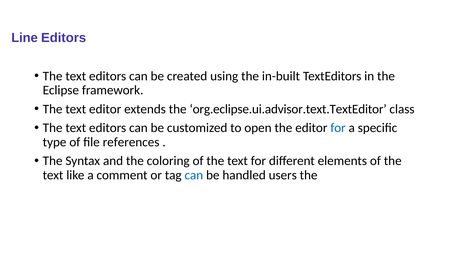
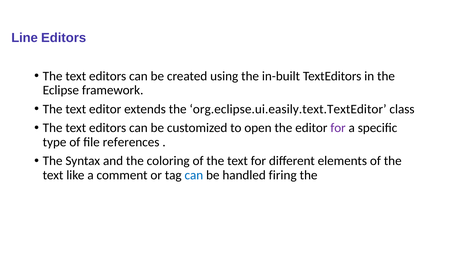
org.eclipse.ui.advisor.text.TextEditor: org.eclipse.ui.advisor.text.TextEditor -> org.eclipse.ui.easily.text.TextEditor
for at (338, 128) colour: blue -> purple
users: users -> firing
